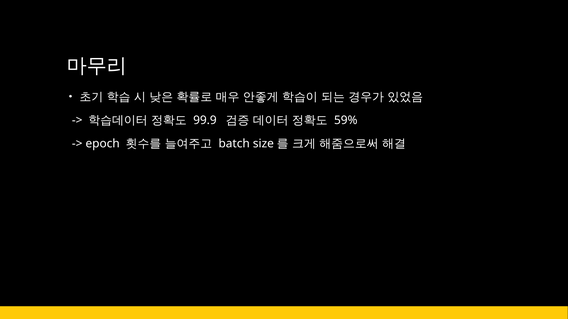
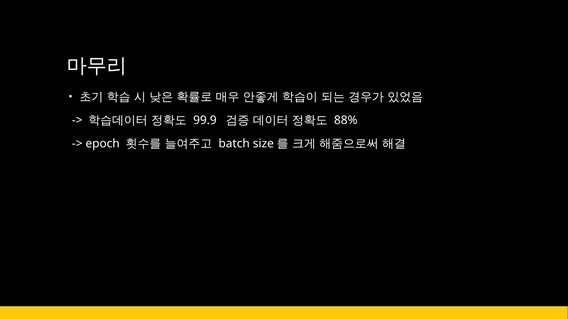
59%: 59% -> 88%
